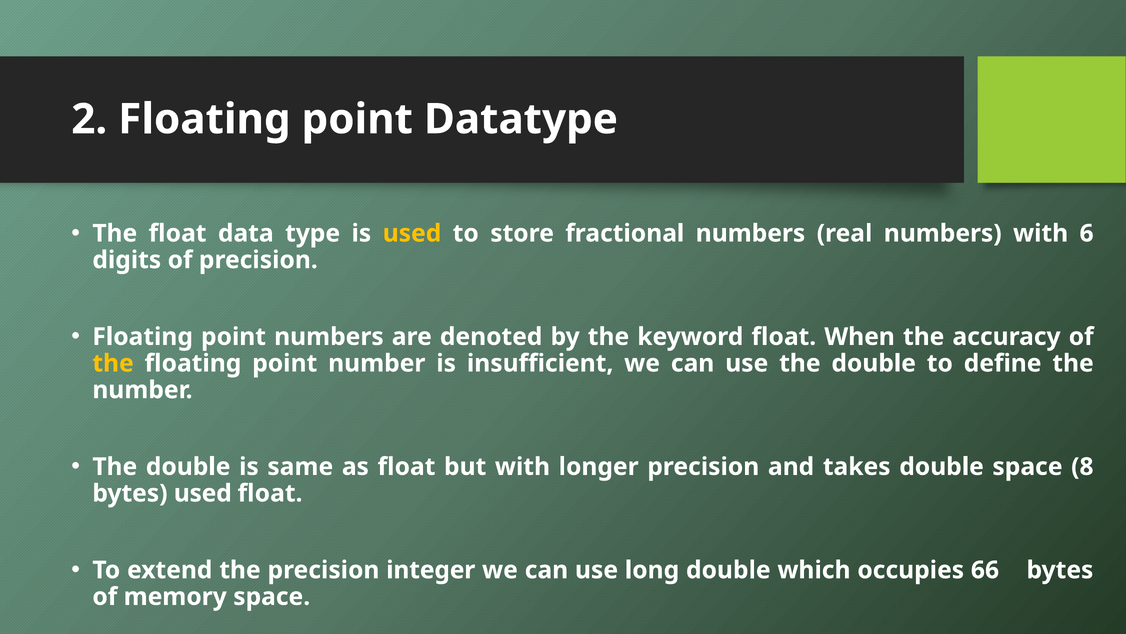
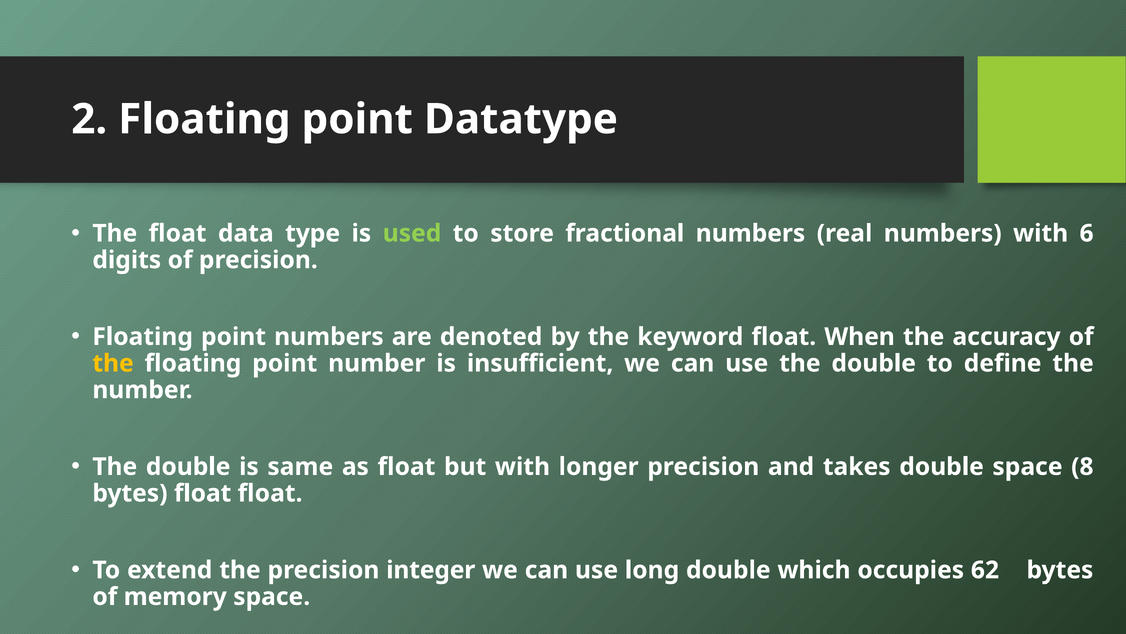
used at (412, 233) colour: yellow -> light green
bytes used: used -> float
66: 66 -> 62
